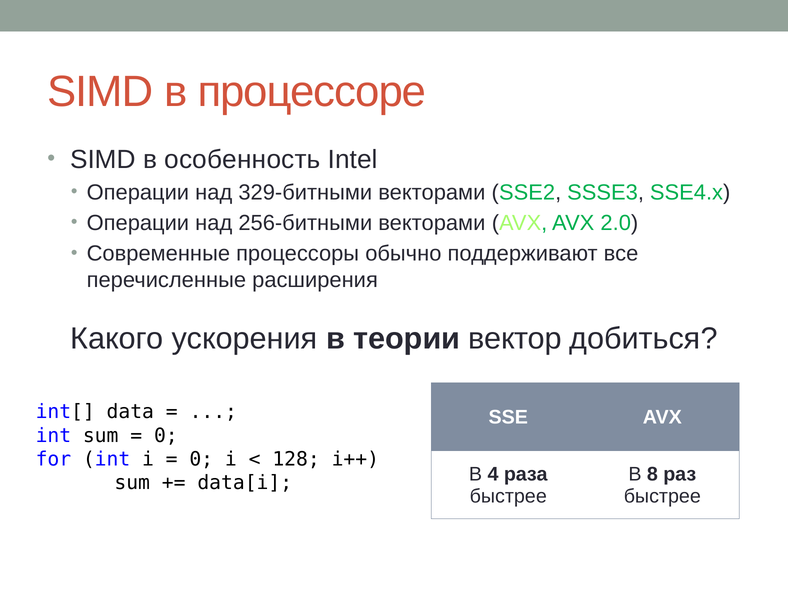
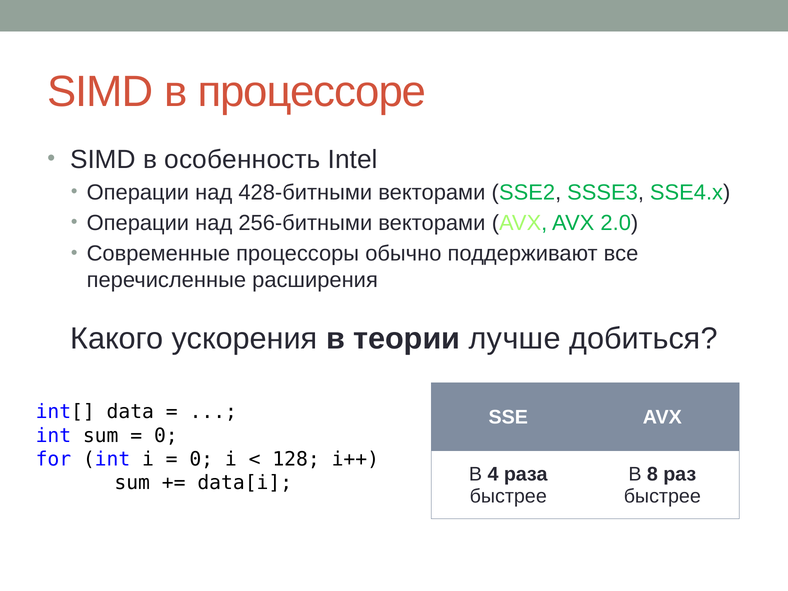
329-битными: 329-битными -> 428-битными
вектор: вектор -> лучше
